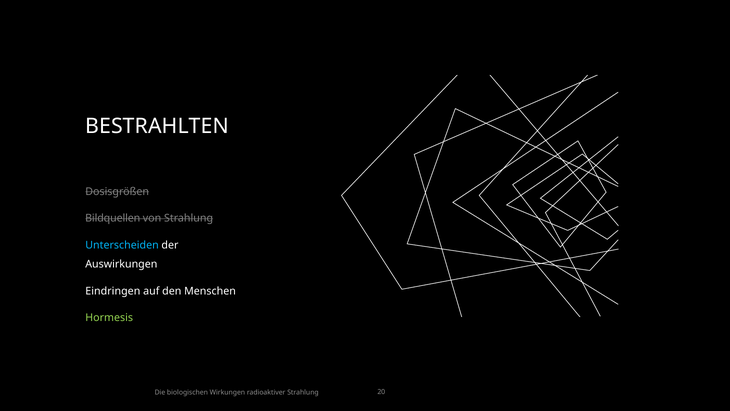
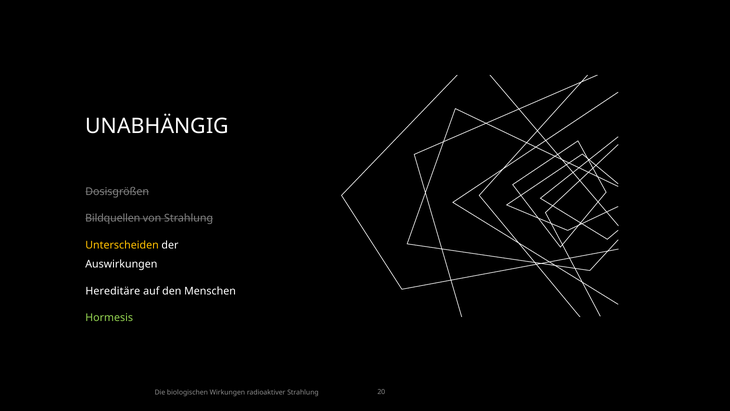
BESTRAHLTEN: BESTRAHLTEN -> UNABHÄNGIG
Unterscheiden colour: light blue -> yellow
Eindringen: Eindringen -> Hereditäre
